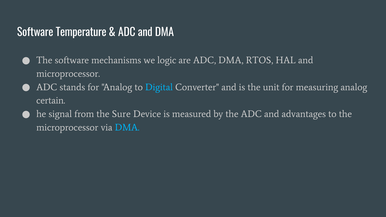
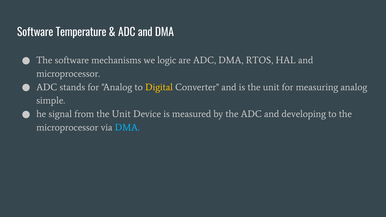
Digital colour: light blue -> yellow
certain: certain -> simple
from the Sure: Sure -> Unit
advantages: advantages -> developing
